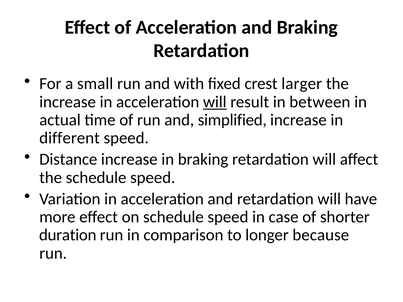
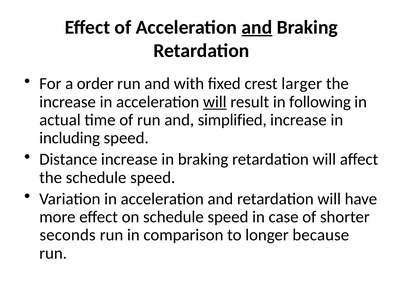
and at (257, 27) underline: none -> present
small: small -> order
between: between -> following
different: different -> including
duration: duration -> seconds
